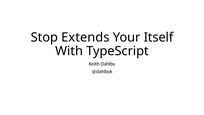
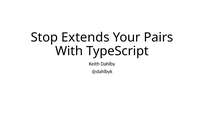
Itself: Itself -> Pairs
